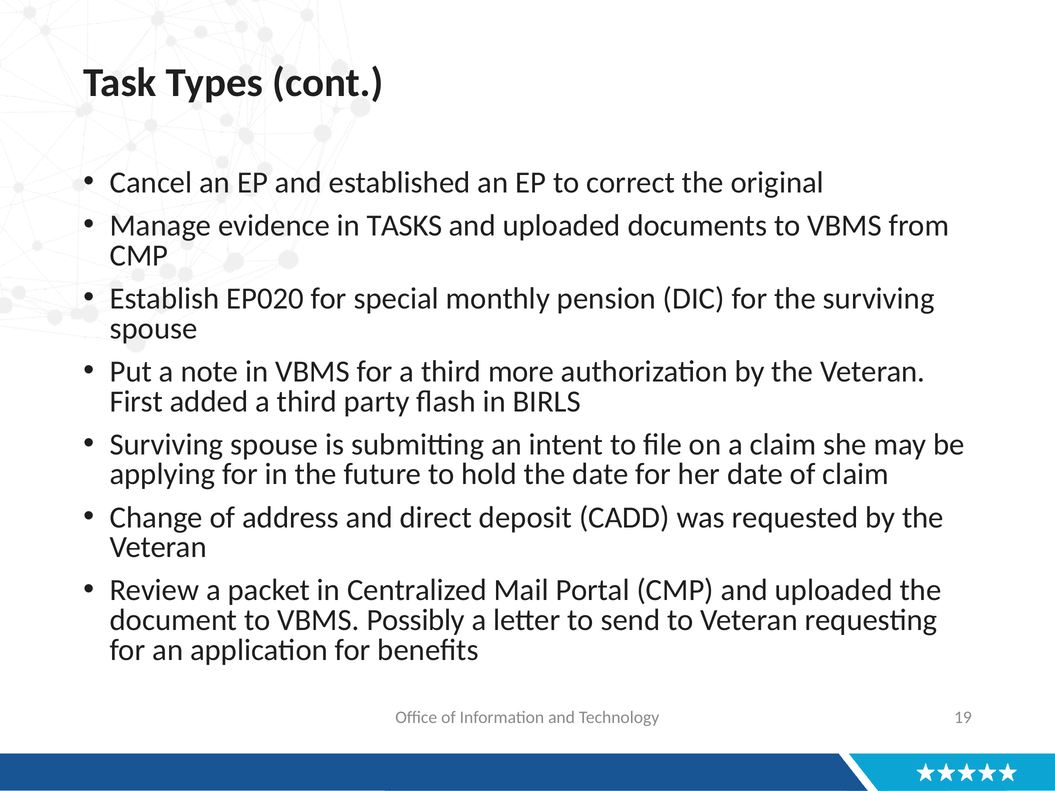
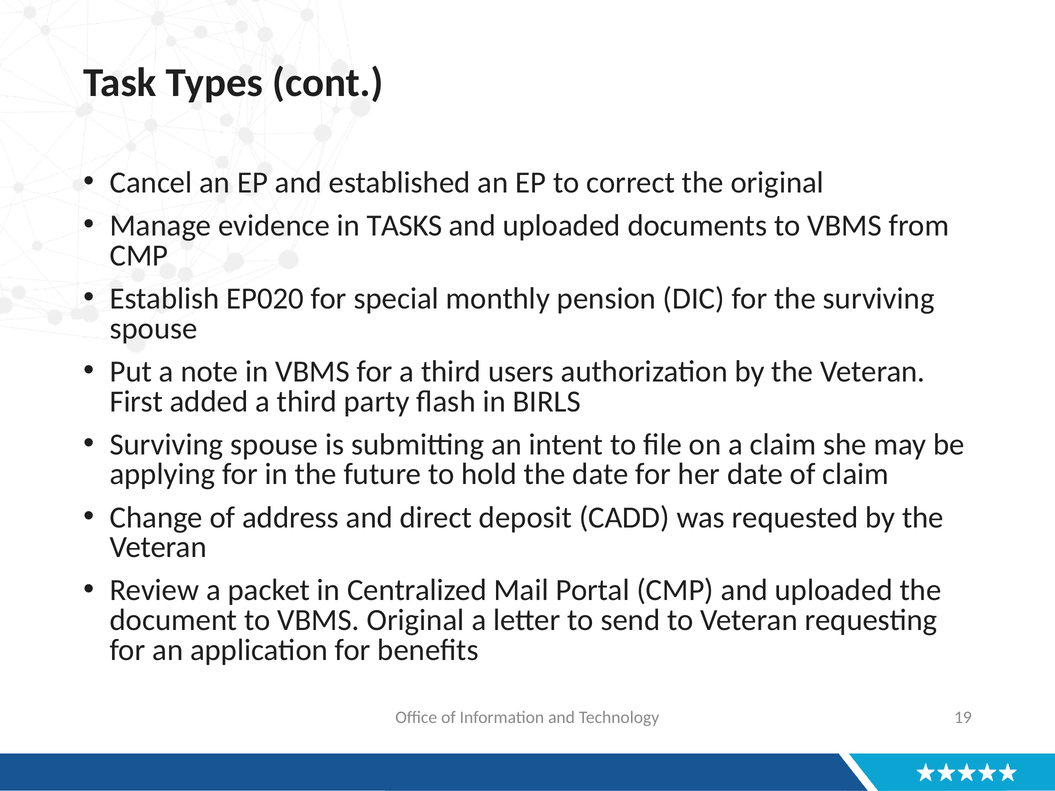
more: more -> users
VBMS Possibly: Possibly -> Original
